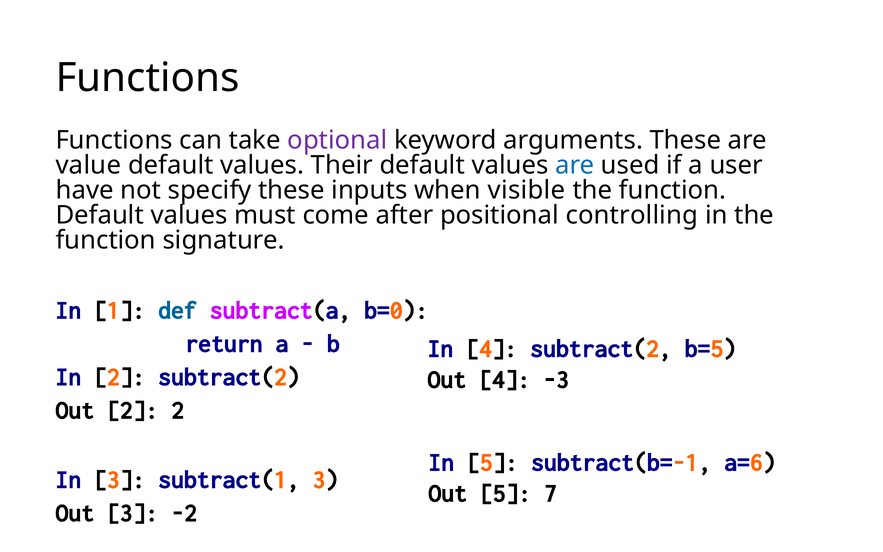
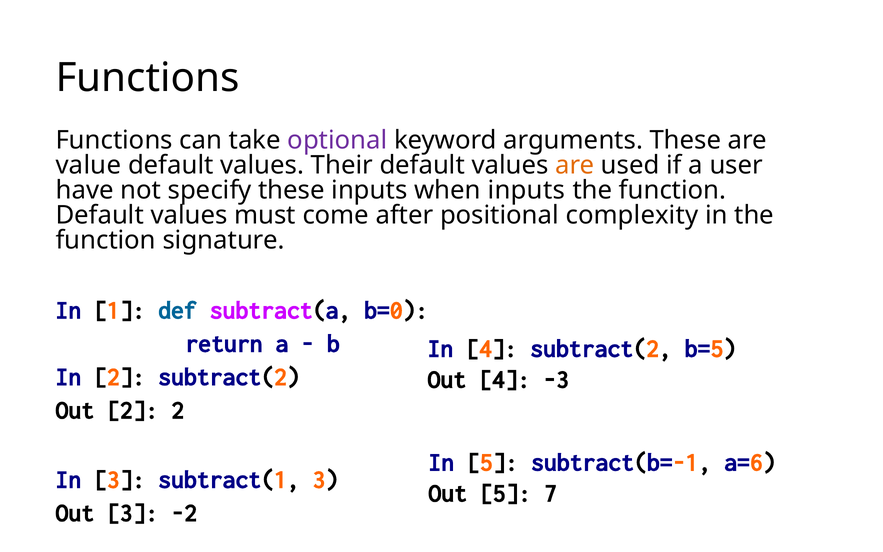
are at (575, 165) colour: blue -> orange
when visible: visible -> inputs
controlling: controlling -> complexity
